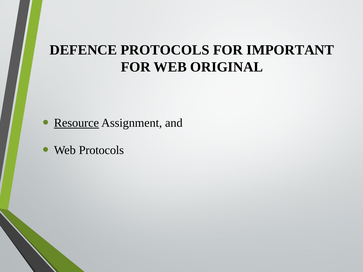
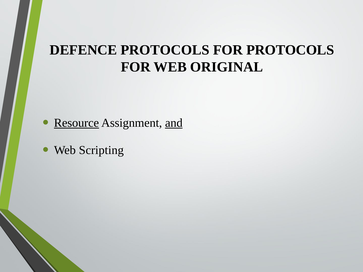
FOR IMPORTANT: IMPORTANT -> PROTOCOLS
and underline: none -> present
Web Protocols: Protocols -> Scripting
